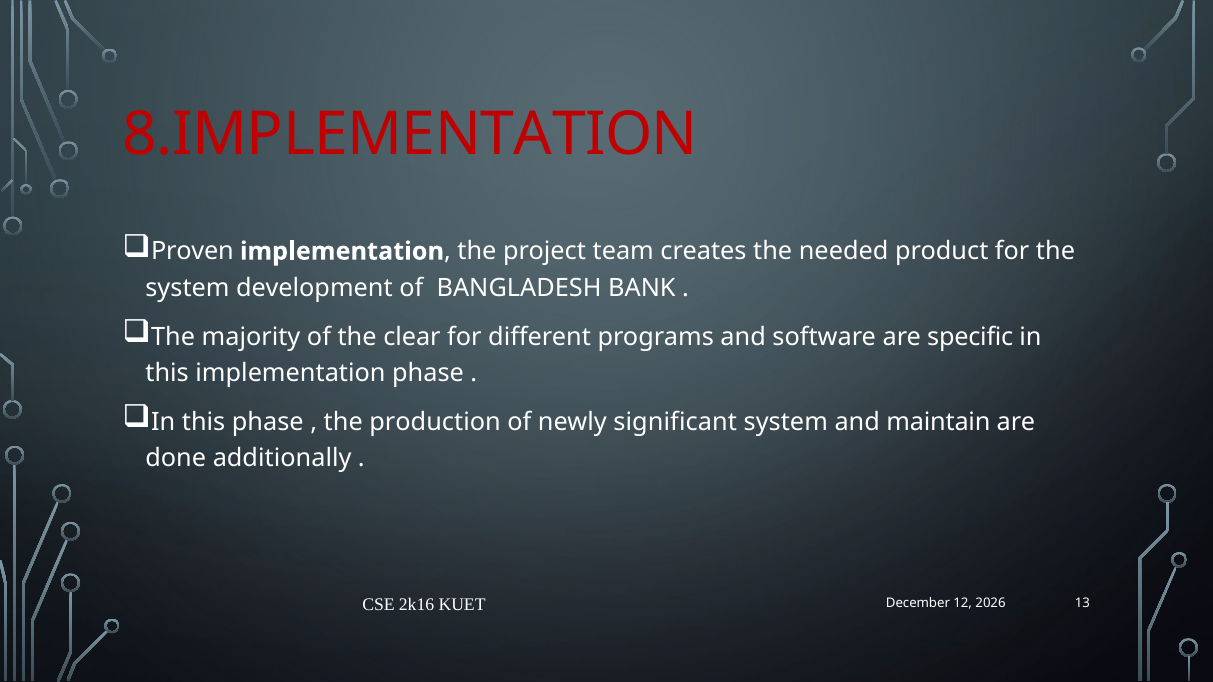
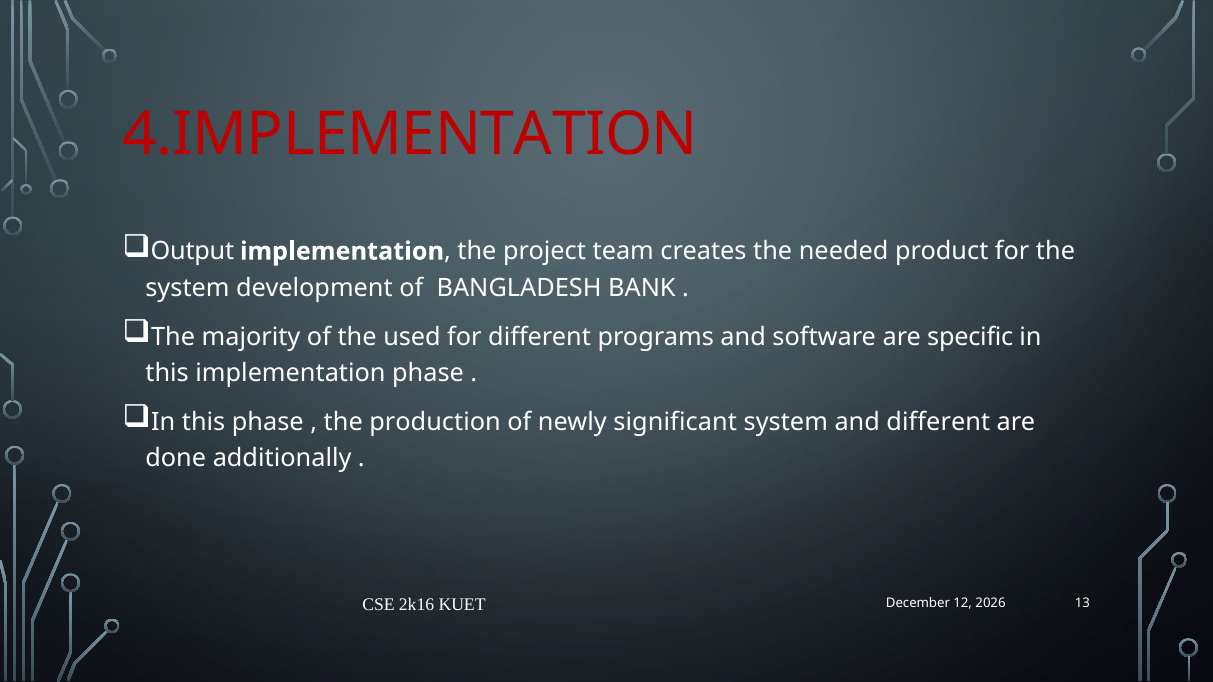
8.IMPLEMENTATION: 8.IMPLEMENTATION -> 4.IMPLEMENTATION
Proven: Proven -> Output
clear: clear -> used
and maintain: maintain -> different
